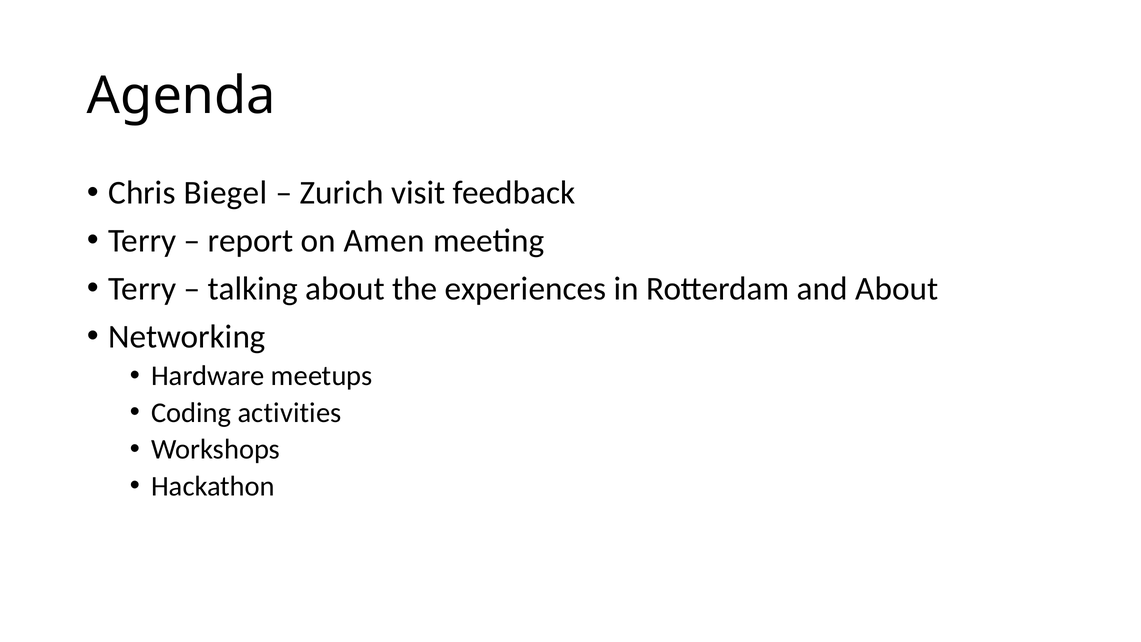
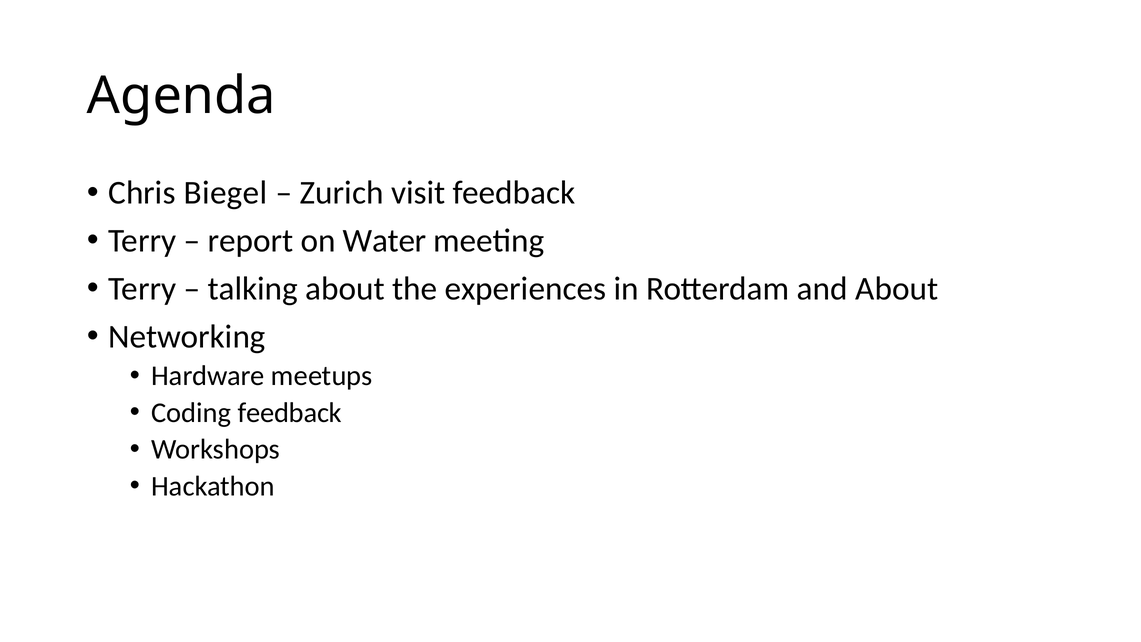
Amen: Amen -> Water
Coding activities: activities -> feedback
